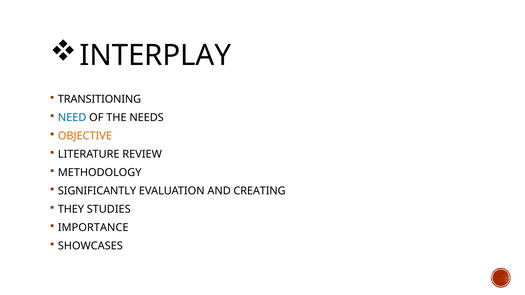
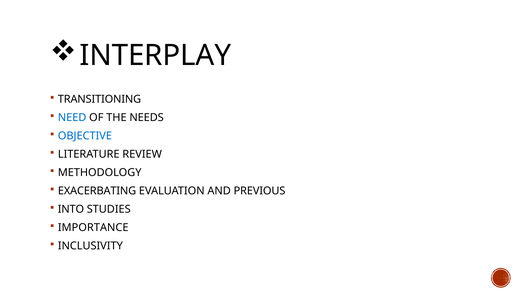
OBJECTIVE colour: orange -> blue
SIGNIFICANTLY: SIGNIFICANTLY -> EXACERBATING
CREATING: CREATING -> PREVIOUS
THEY: THEY -> INTO
SHOWCASES: SHOWCASES -> INCLUSIVITY
